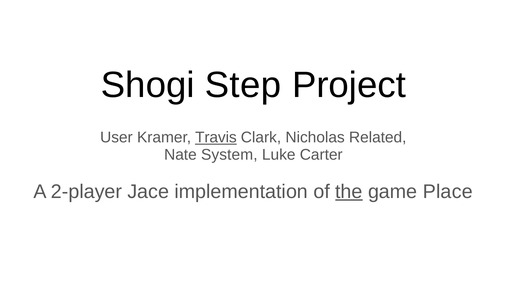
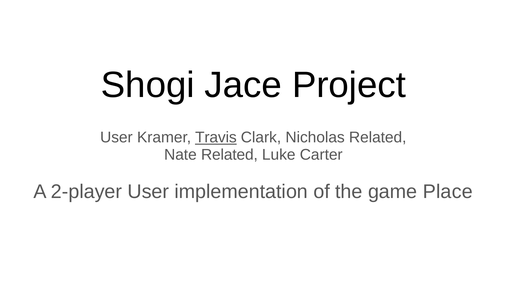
Step: Step -> Jace
Nate System: System -> Related
2-player Jace: Jace -> User
the underline: present -> none
